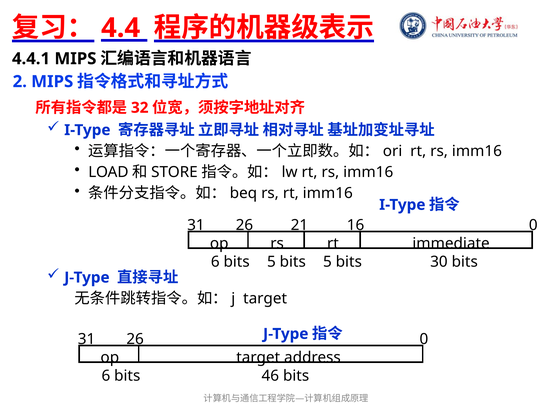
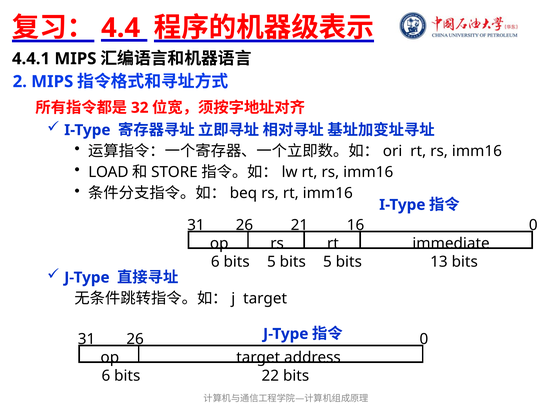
30: 30 -> 13
46: 46 -> 22
